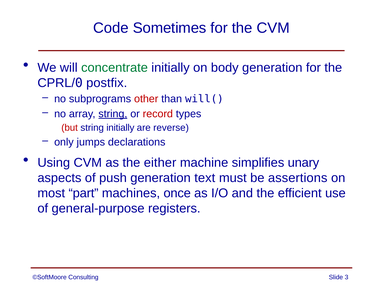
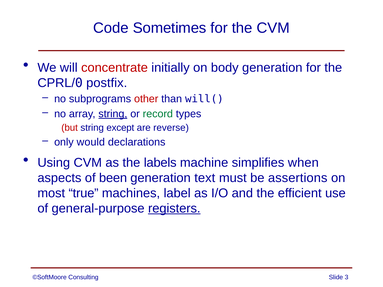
concentrate colour: green -> red
record colour: red -> green
string initially: initially -> except
jumps: jumps -> would
either: either -> labels
unary: unary -> when
push: push -> been
part: part -> true
once: once -> label
registers underline: none -> present
